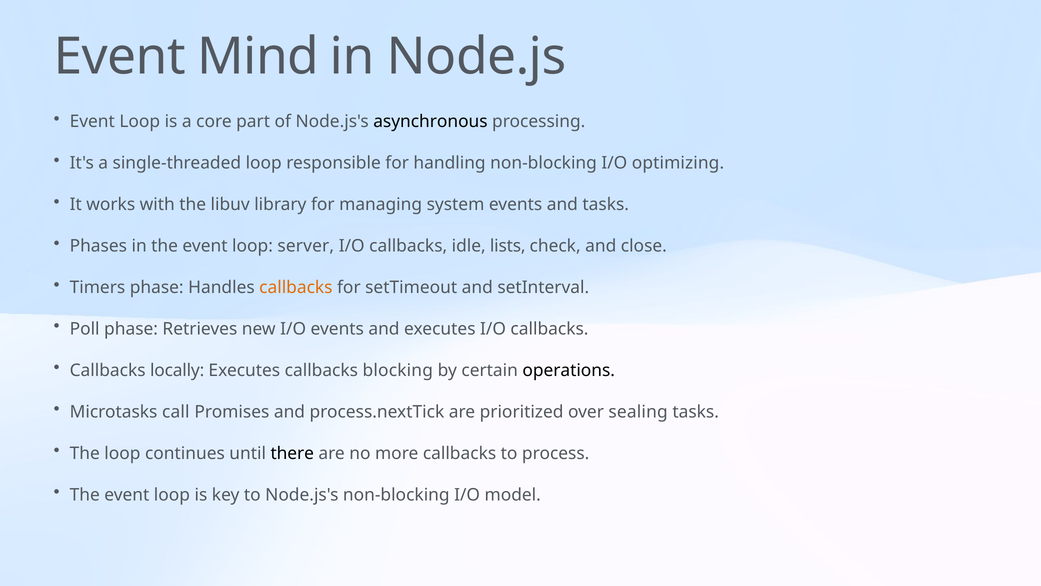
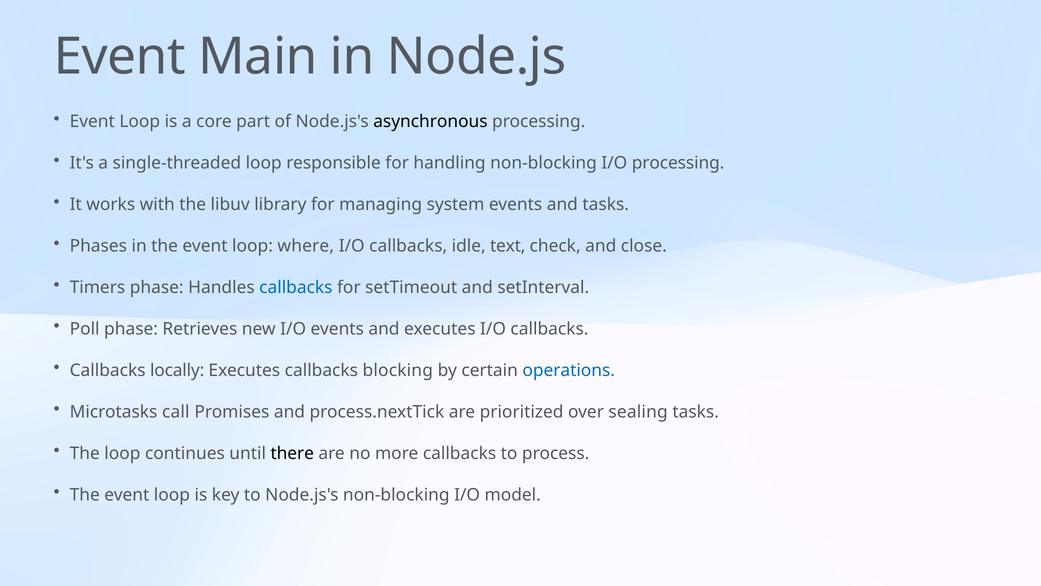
Mind: Mind -> Main
I/O optimizing: optimizing -> processing
server: server -> where
lists: lists -> text
callbacks at (296, 287) colour: orange -> blue
operations colour: black -> blue
